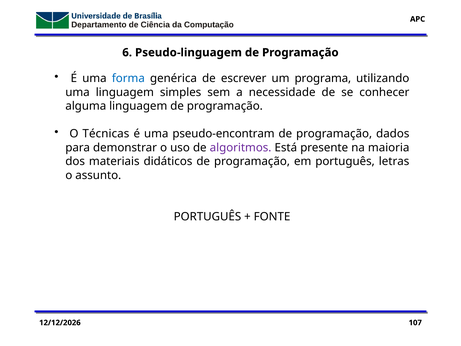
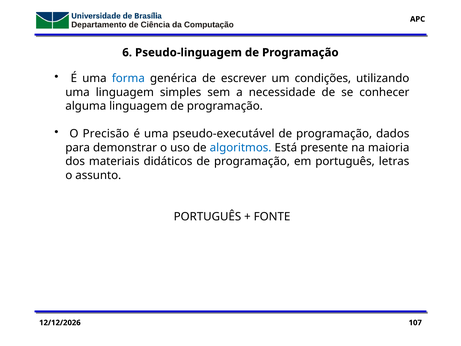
programa: programa -> condições
Técnicas: Técnicas -> Precisão
pseudo-encontram: pseudo-encontram -> pseudo-executável
algoritmos colour: purple -> blue
